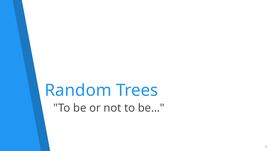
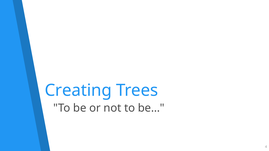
Random: Random -> Creating
